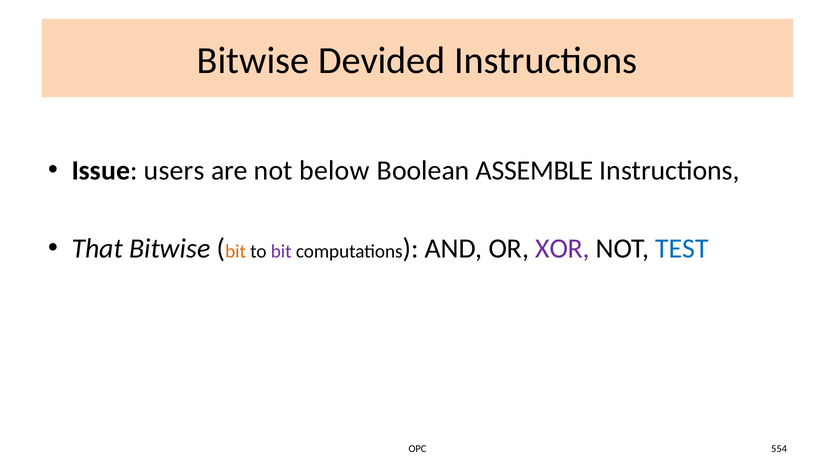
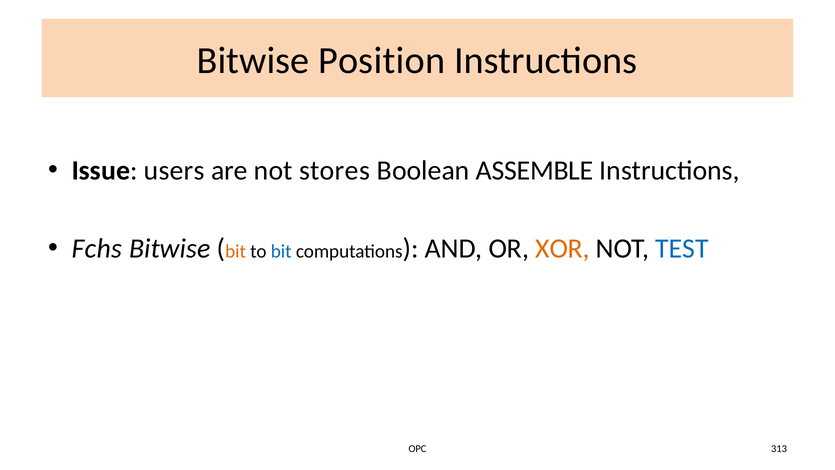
Devided: Devided -> Position
below: below -> stores
That: That -> Fchs
bit at (281, 251) colour: purple -> blue
XOR colour: purple -> orange
554: 554 -> 313
